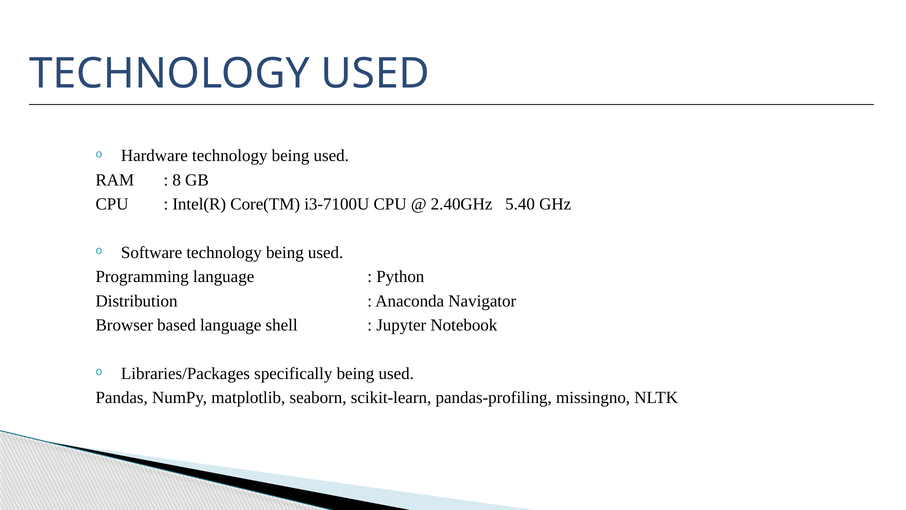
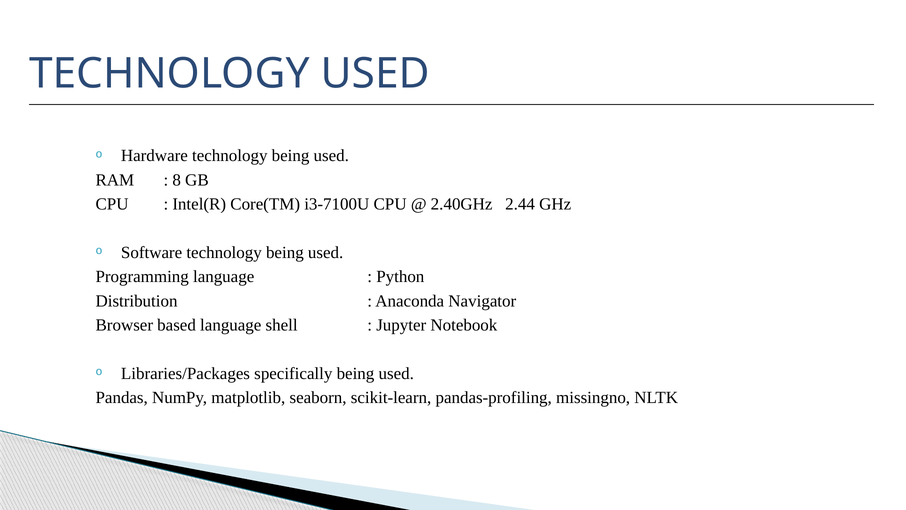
5.40: 5.40 -> 2.44
